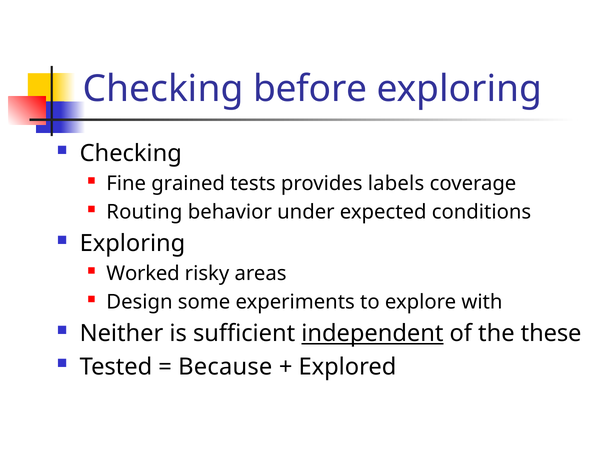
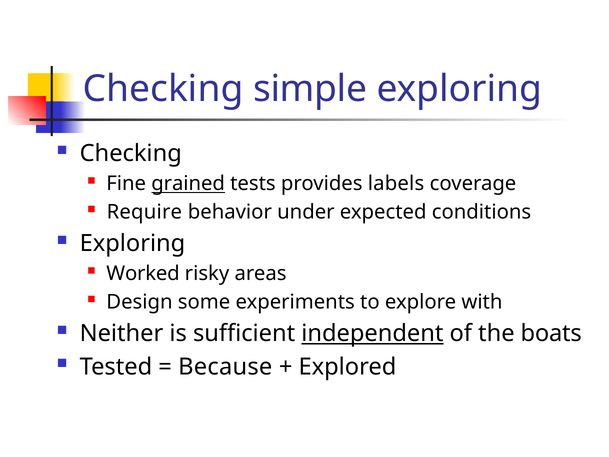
before: before -> simple
grained underline: none -> present
Routing: Routing -> Require
these: these -> boats
